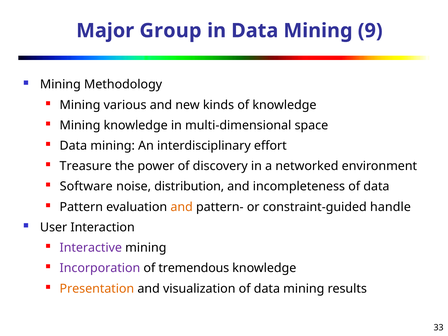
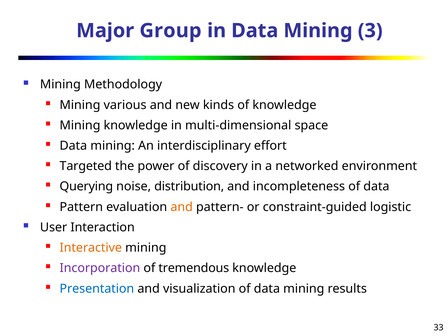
9: 9 -> 3
Treasure: Treasure -> Targeted
Software: Software -> Querying
handle: handle -> logistic
Interactive colour: purple -> orange
Presentation colour: orange -> blue
